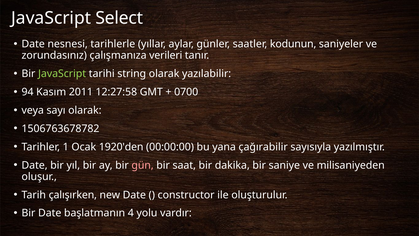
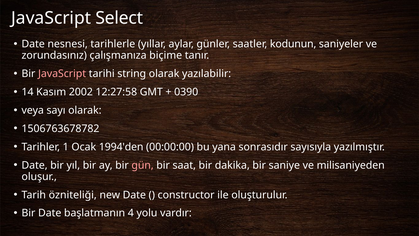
verileri: verileri -> biçime
JavaScript at (62, 74) colour: light green -> pink
94: 94 -> 14
2011: 2011 -> 2002
0700: 0700 -> 0390
1920'den: 1920'den -> 1994'den
çağırabilir: çağırabilir -> sonrasıdır
çalışırken: çalışırken -> özniteliği
